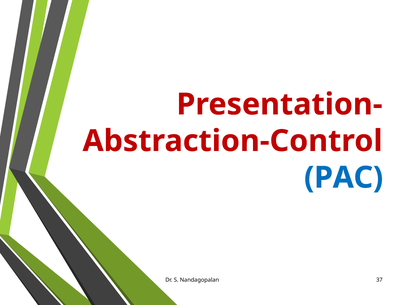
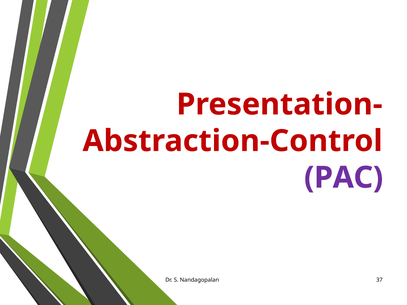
PAC colour: blue -> purple
